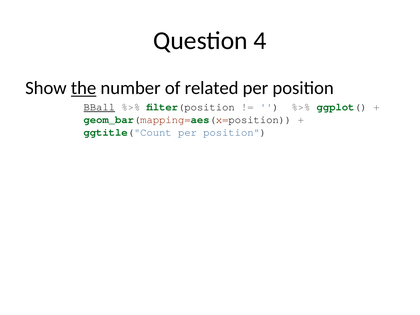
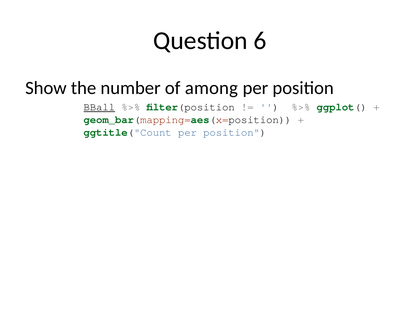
4: 4 -> 6
the underline: present -> none
related: related -> among
